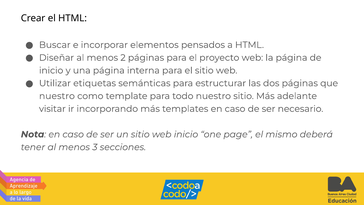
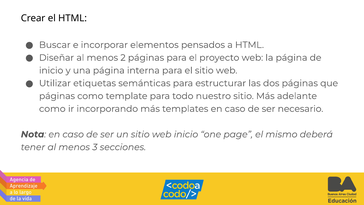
nuestro at (57, 96): nuestro -> páginas
visitar at (52, 109): visitar -> como
